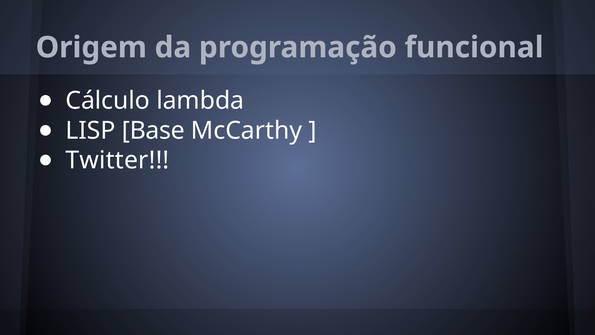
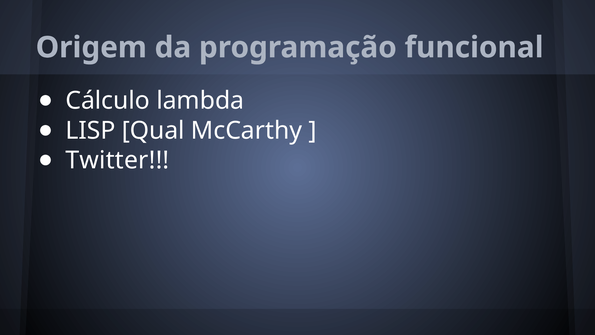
Base: Base -> Qual
